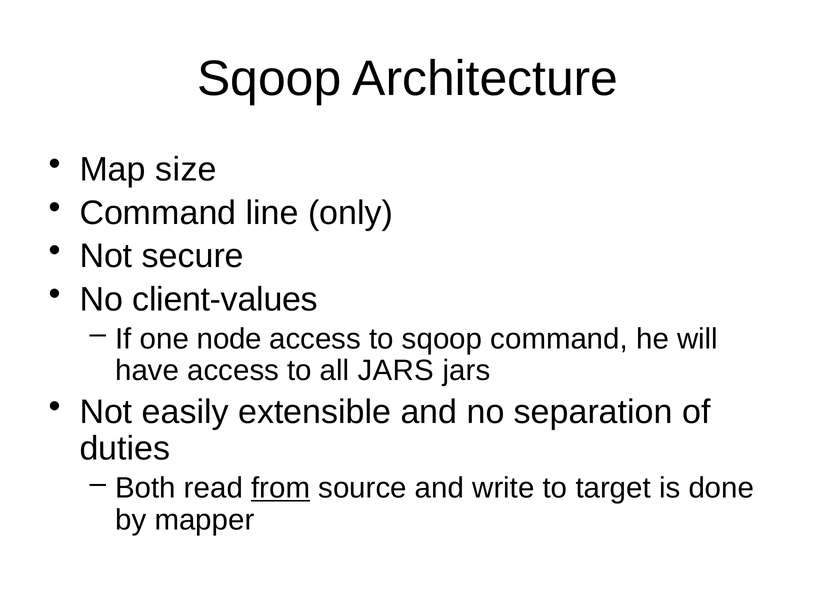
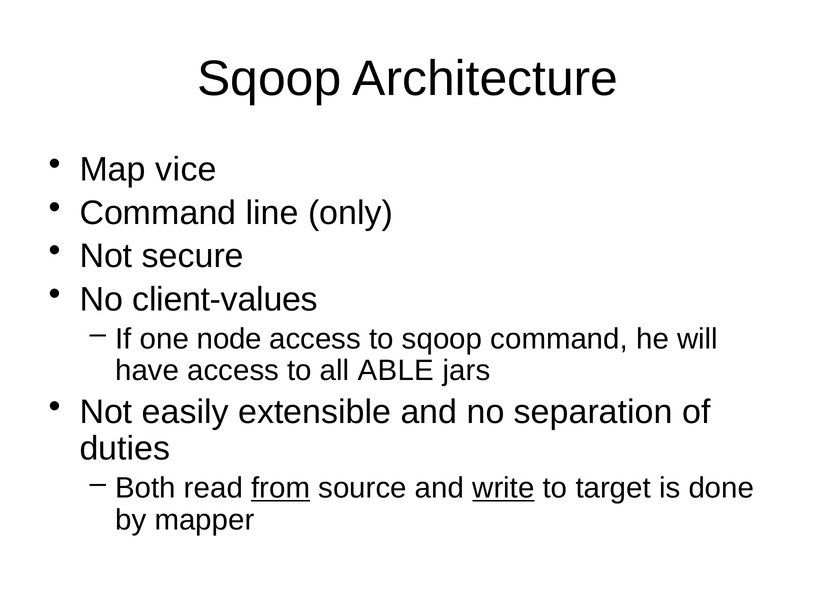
size: size -> vice
all JARS: JARS -> ABLE
write underline: none -> present
